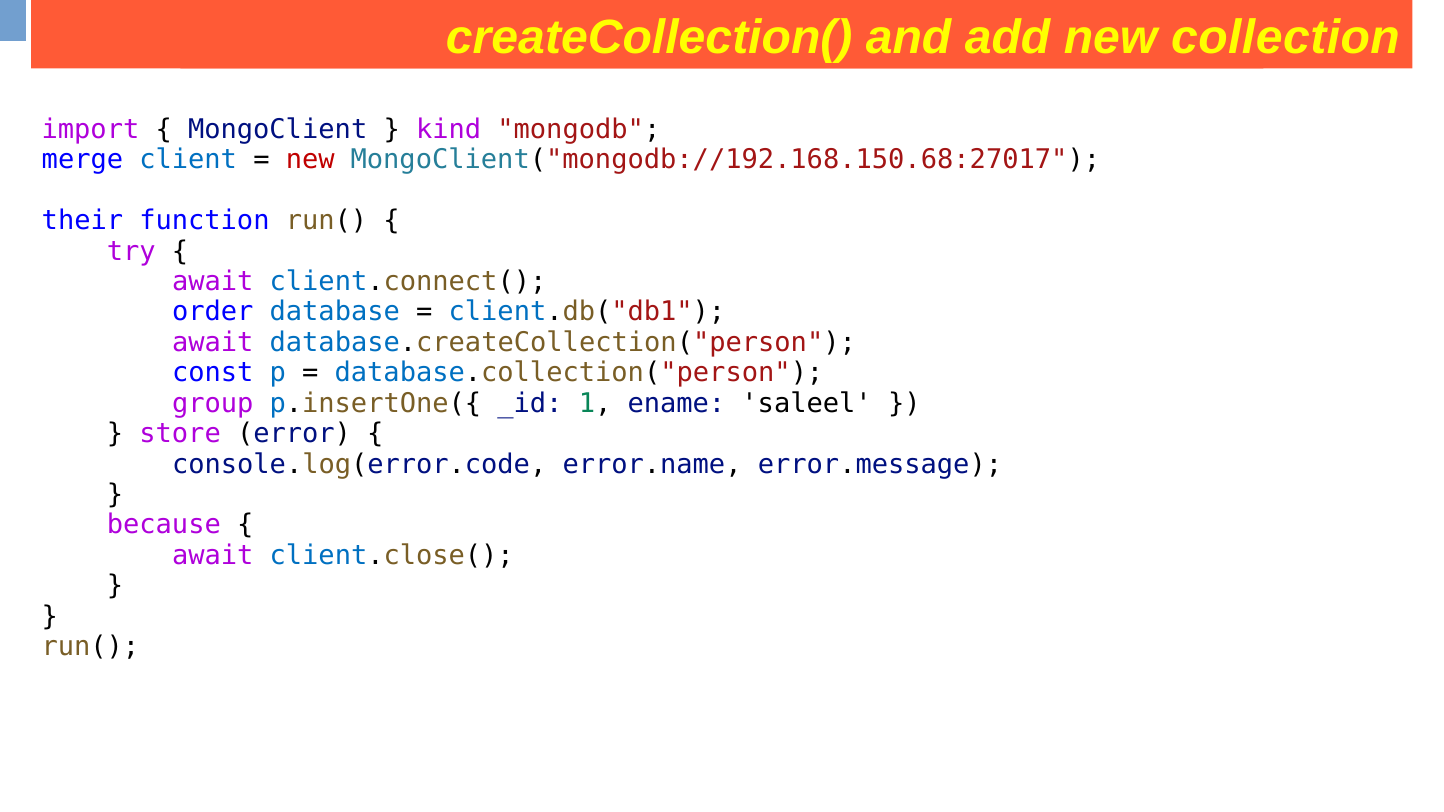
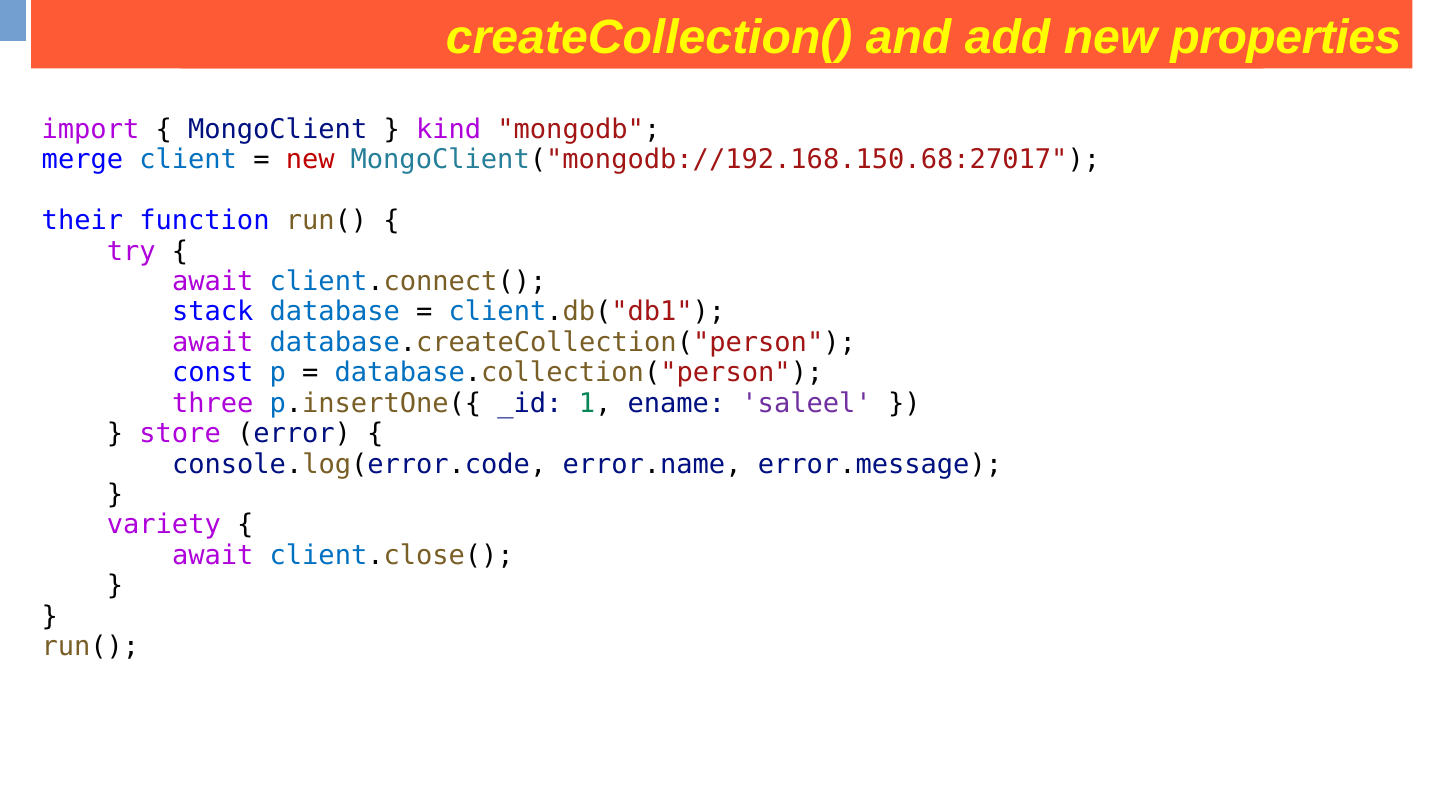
collection at (1285, 38): collection -> properties
order: order -> stack
group: group -> three
saleel colour: black -> purple
because: because -> variety
